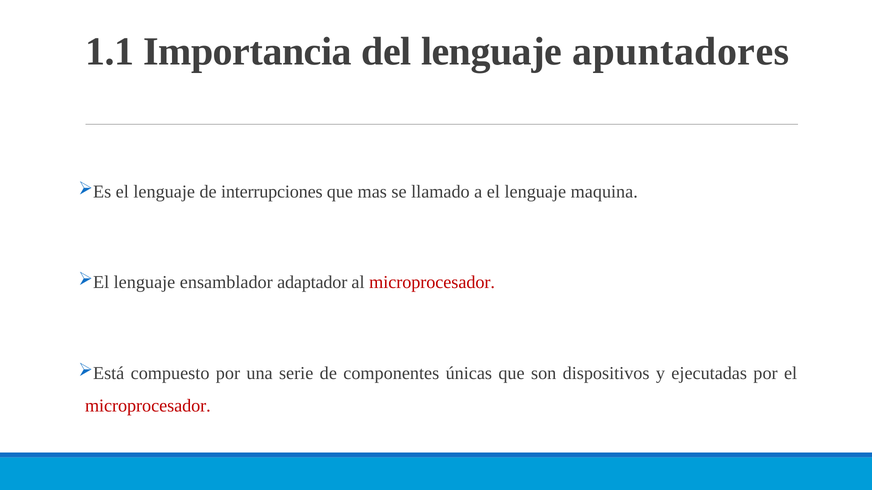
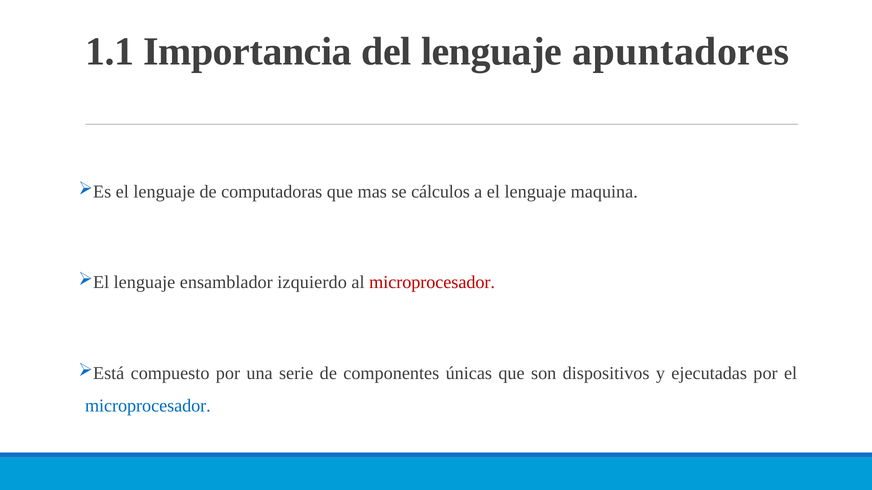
interrupciones: interrupciones -> computadoras
llamado: llamado -> cálculos
adaptador: adaptador -> izquierdo
microprocesador at (148, 406) colour: red -> blue
